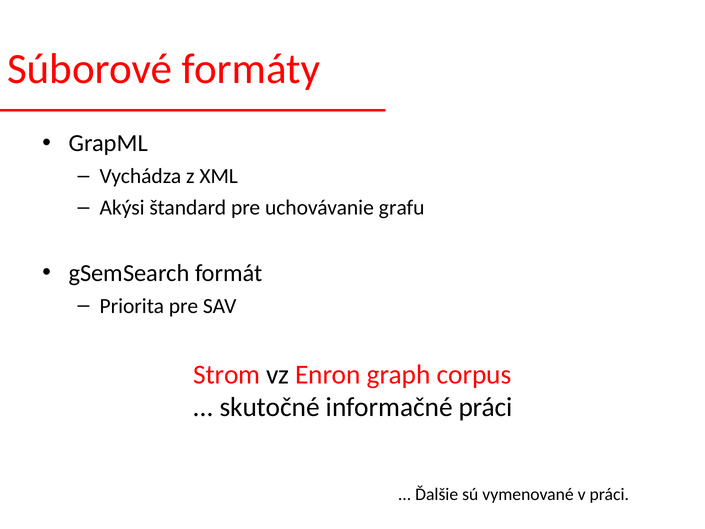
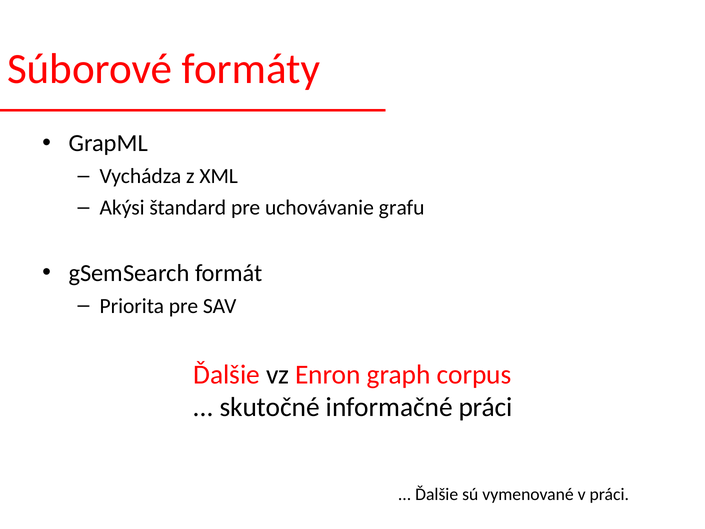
Strom at (227, 374): Strom -> Ďalšie
